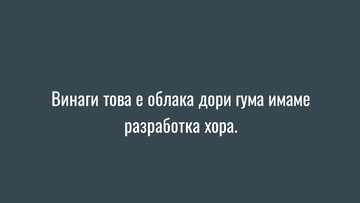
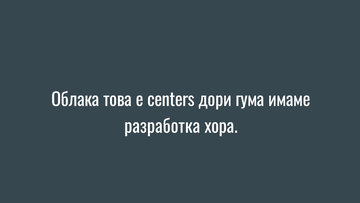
Винаги: Винаги -> Облака
облака: облака -> centers
